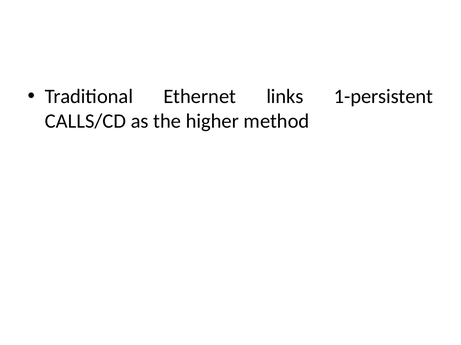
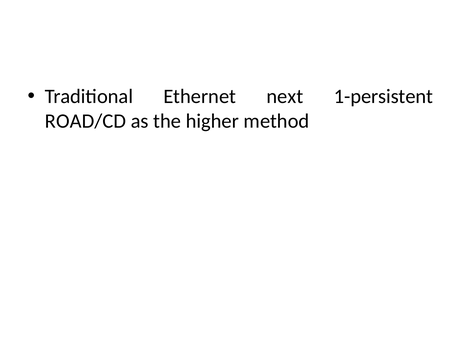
links: links -> next
CALLS/CD: CALLS/CD -> ROAD/CD
